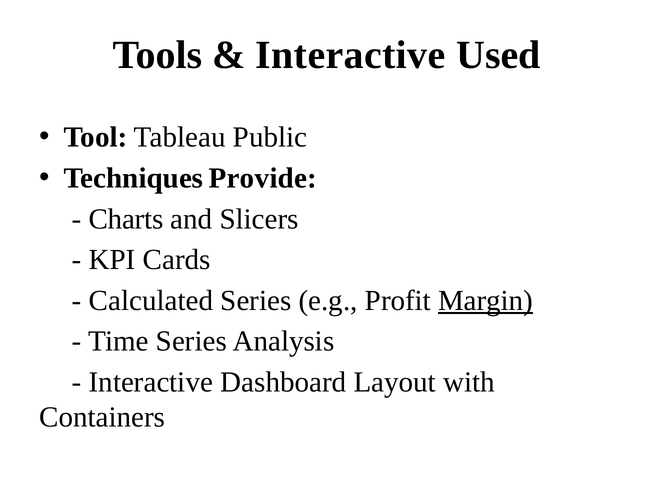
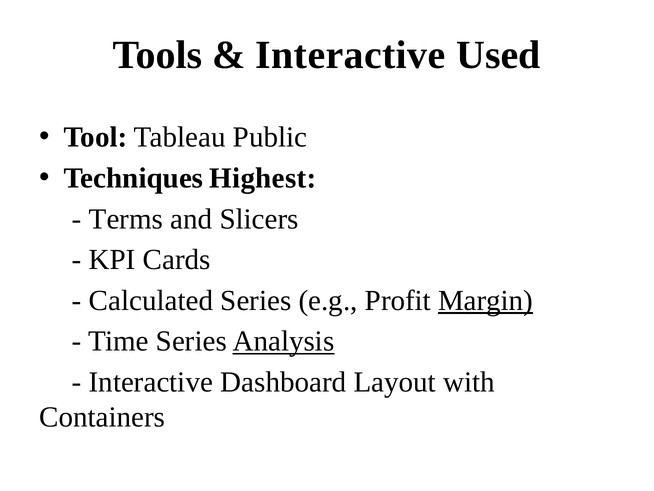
Provide: Provide -> Highest
Charts: Charts -> Terms
Analysis underline: none -> present
